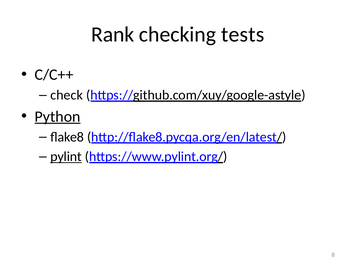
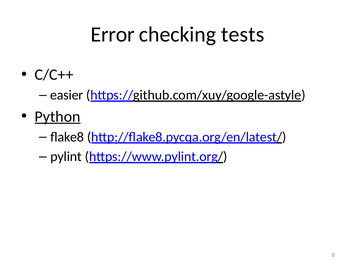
Rank: Rank -> Error
check: check -> easier
pylint underline: present -> none
